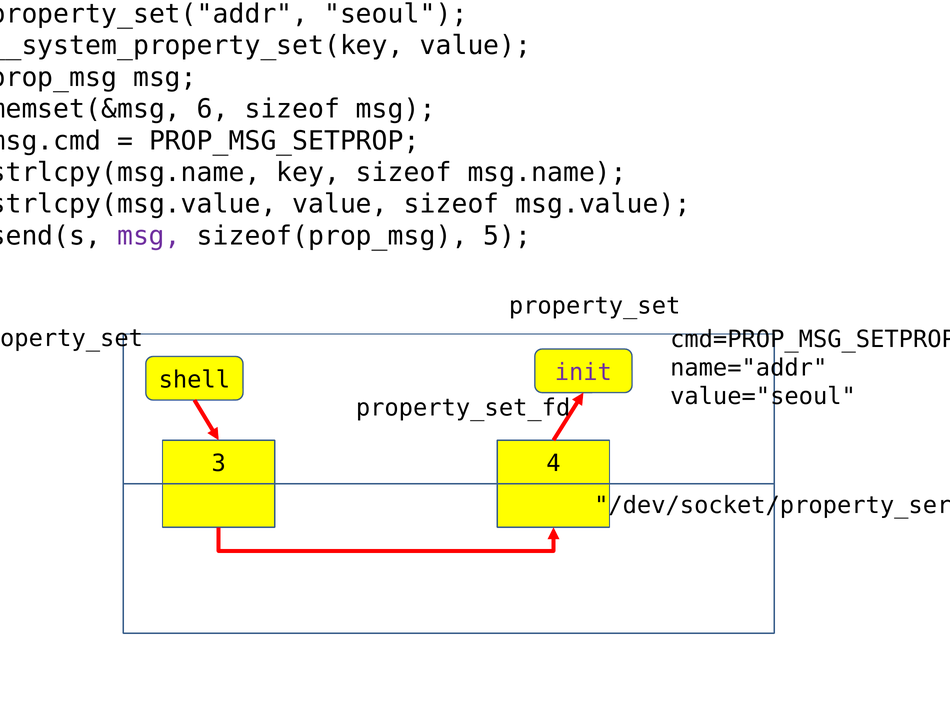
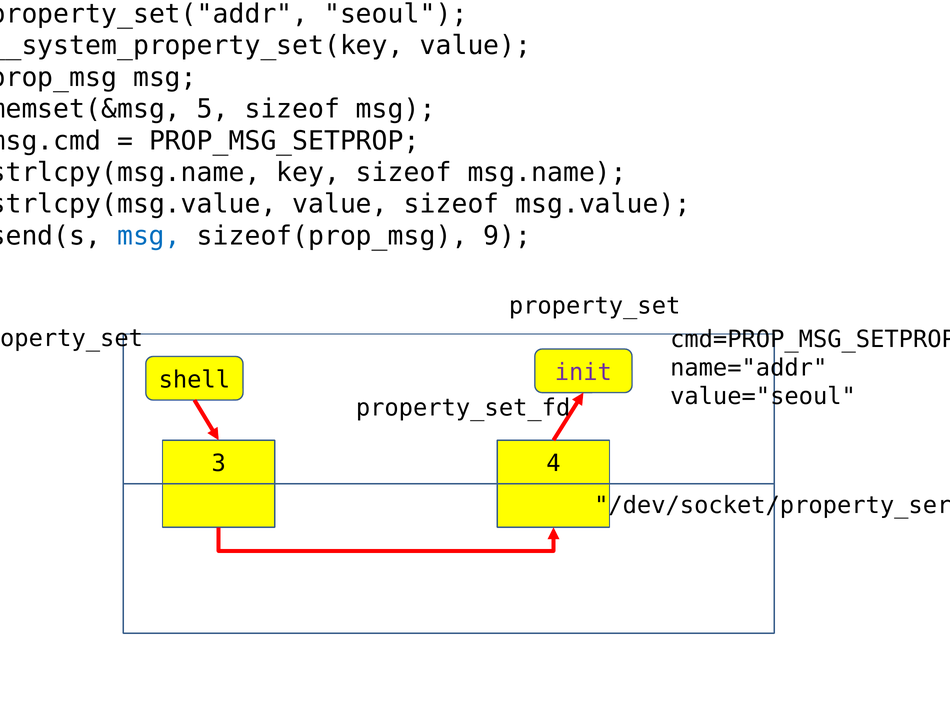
6: 6 -> 5
msg at (149, 236) colour: purple -> blue
5: 5 -> 9
